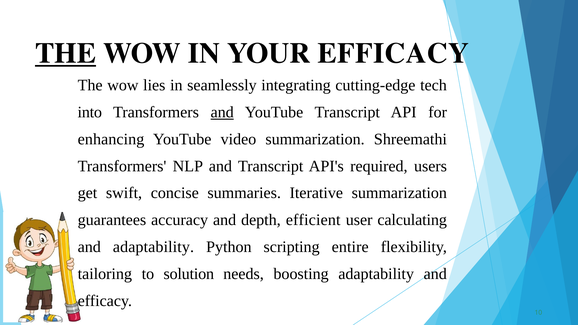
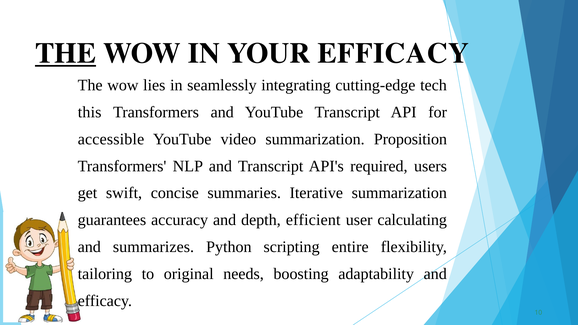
into: into -> this
and at (222, 112) underline: present -> none
enhancing: enhancing -> accessible
Shreemathi: Shreemathi -> Proposition
and adaptability: adaptability -> summarizes
solution: solution -> original
